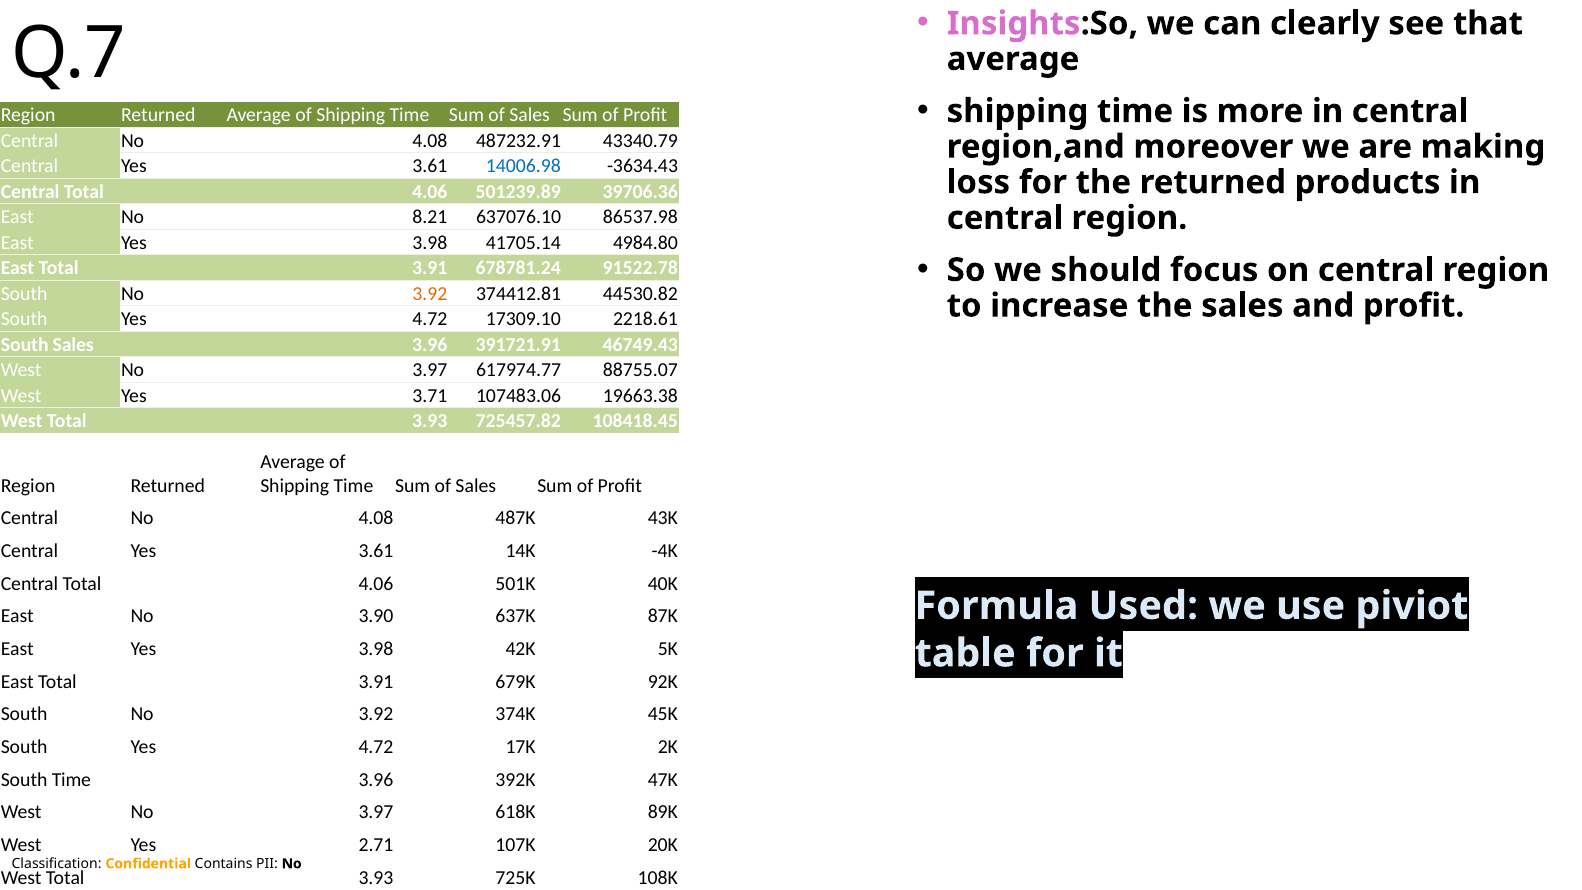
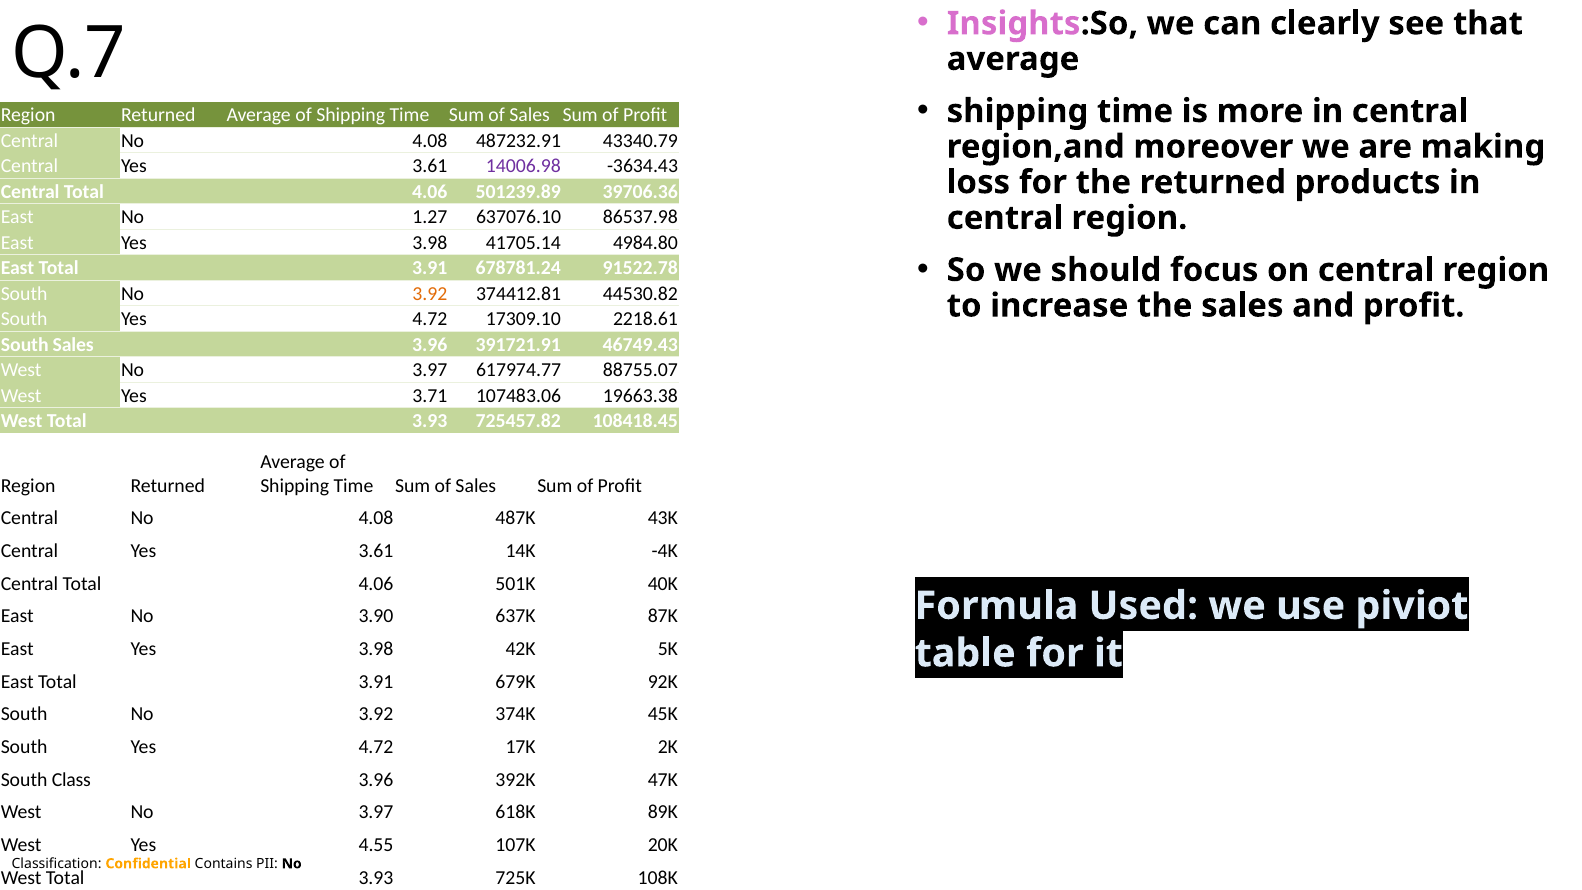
14006.98 colour: blue -> purple
8.21: 8.21 -> 1.27
South Time: Time -> Class
2.71: 2.71 -> 4.55
